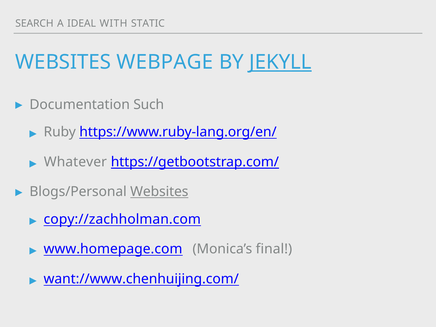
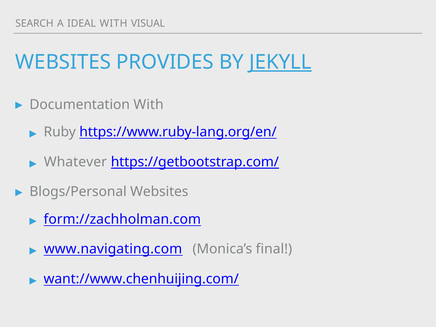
STATIC: STATIC -> VISUAL
WEBPAGE: WEBPAGE -> PROVIDES
Documentation Such: Such -> With
Websites at (159, 192) underline: present -> none
copy://zachholman.com: copy://zachholman.com -> form://zachholman.com
www.homepage.com: www.homepage.com -> www.navigating.com
